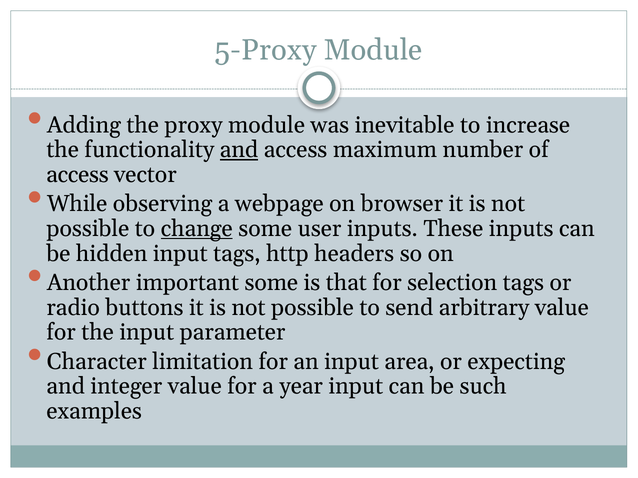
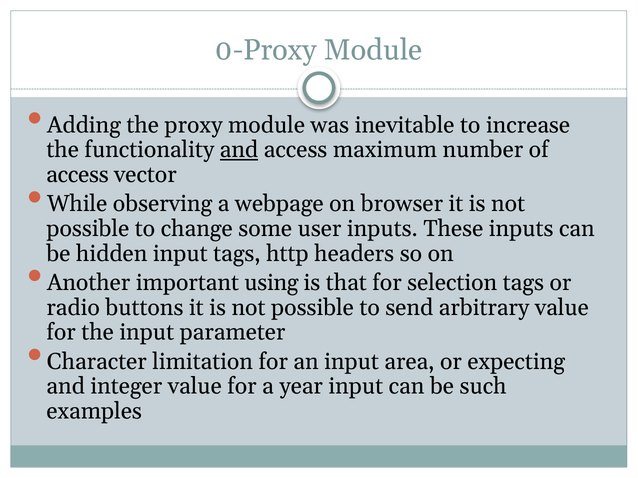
5-Proxy: 5-Proxy -> 0-Proxy
change underline: present -> none
important some: some -> using
